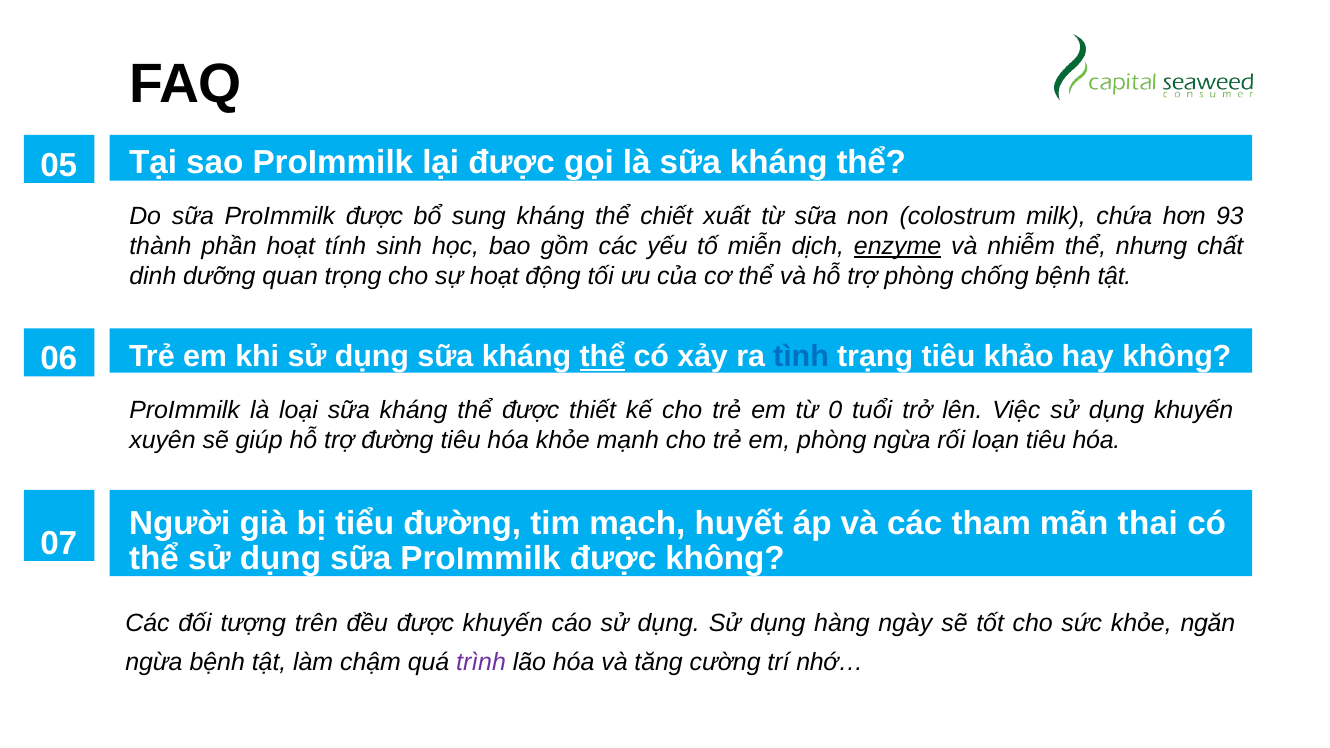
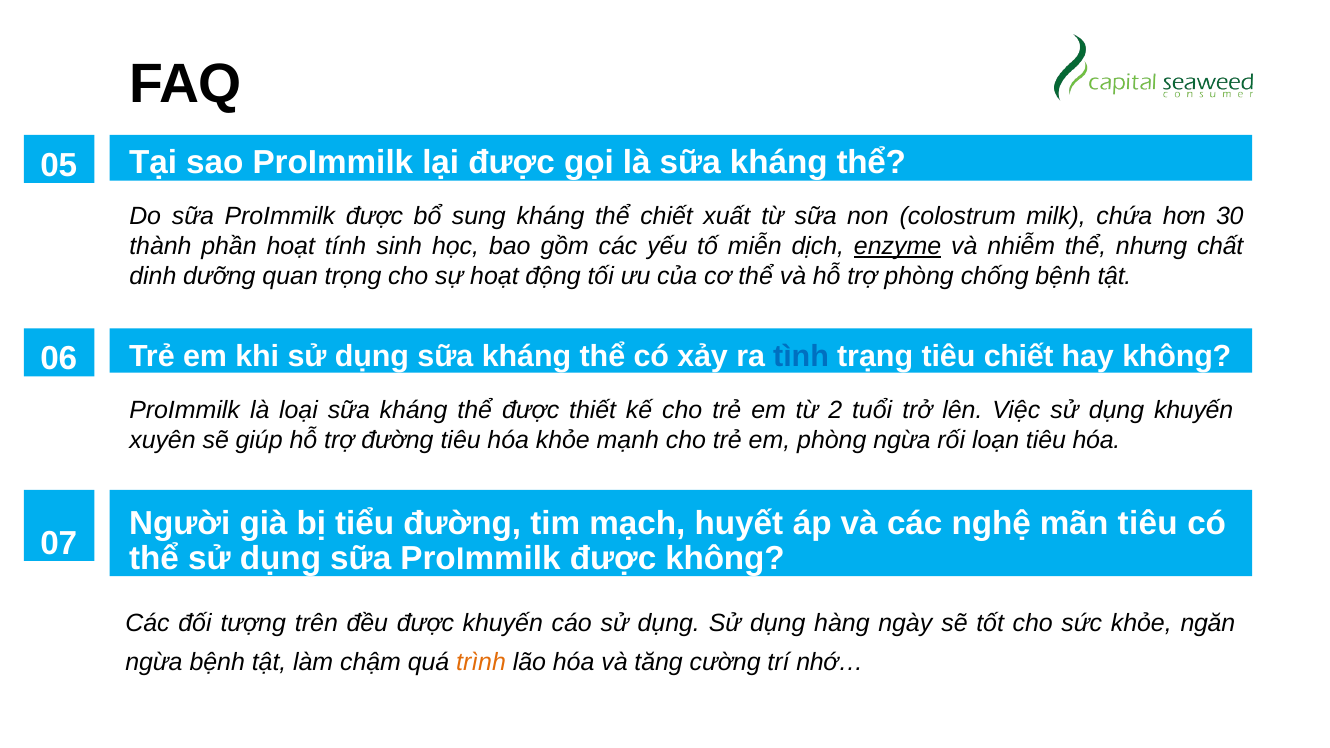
93: 93 -> 30
thể at (602, 357) underline: present -> none
tiêu khảo: khảo -> chiết
0: 0 -> 2
tham: tham -> nghệ
mãn thai: thai -> tiêu
trình colour: purple -> orange
